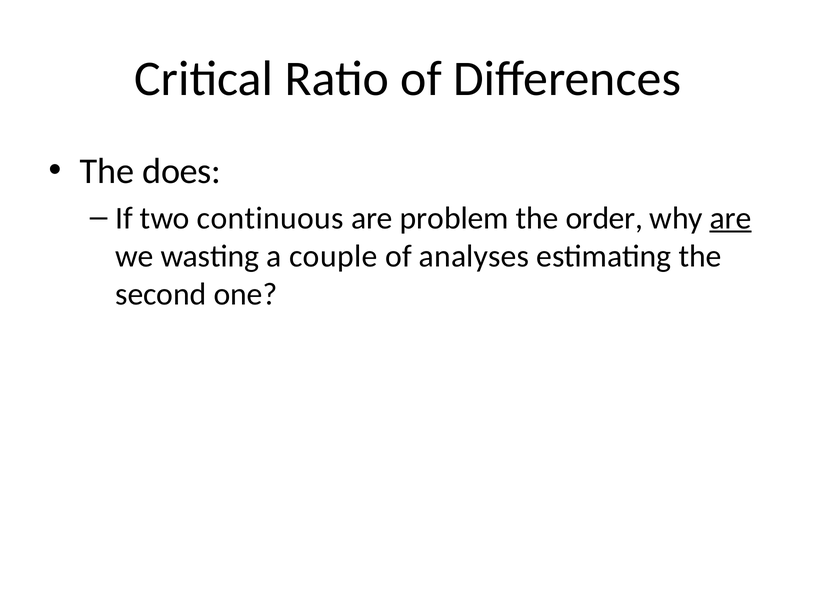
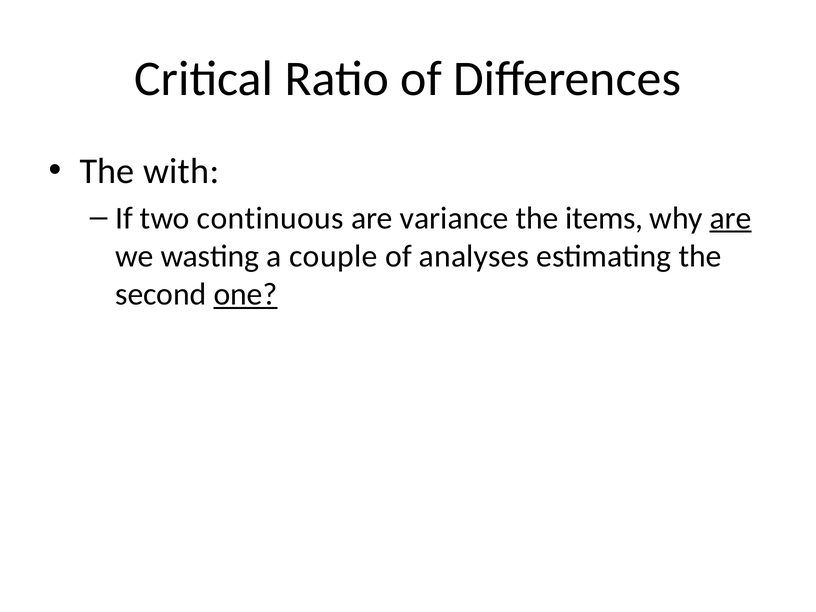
does: does -> with
problem: problem -> variance
order: order -> items
one underline: none -> present
